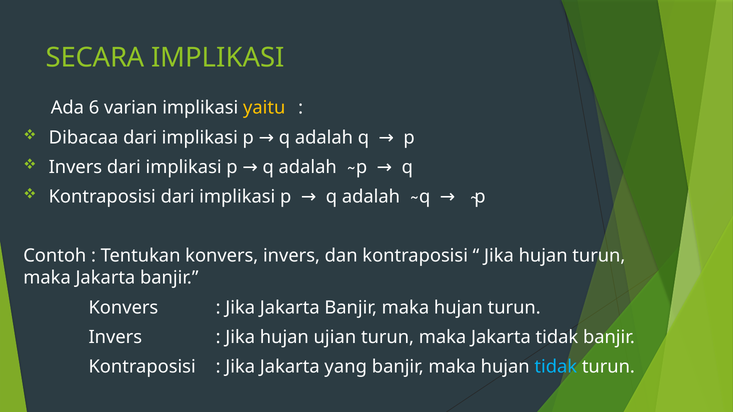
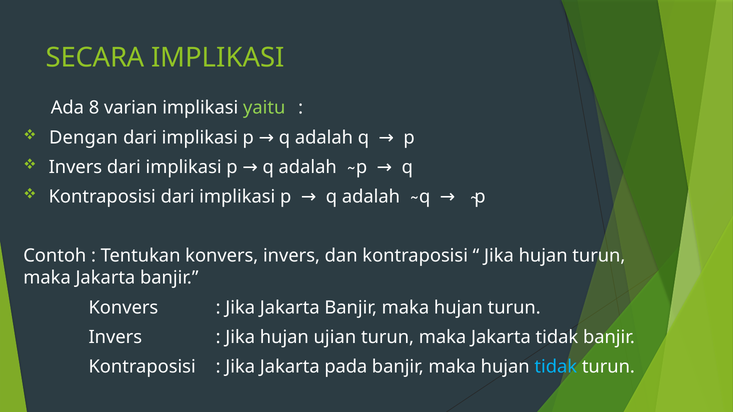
6: 6 -> 8
yaitu colour: yellow -> light green
Dibacaa: Dibacaa -> Dengan
yang: yang -> pada
